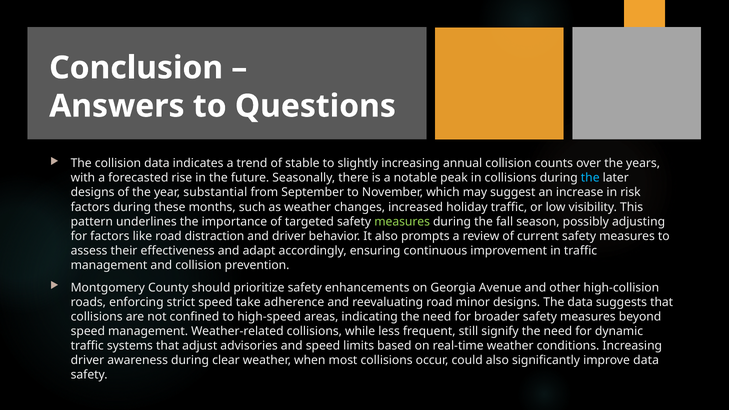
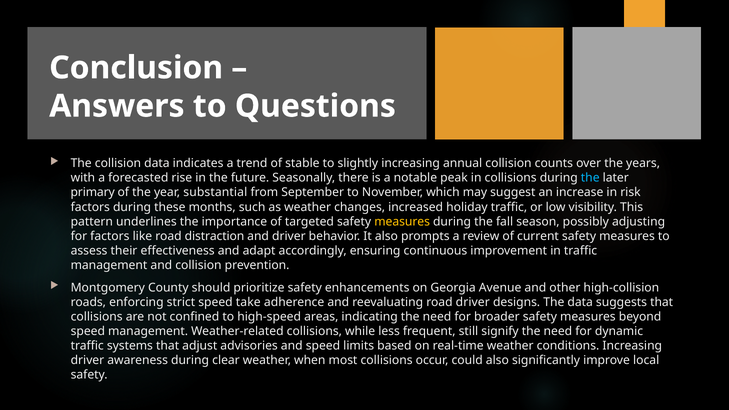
designs at (93, 193): designs -> primary
measures at (402, 222) colour: light green -> yellow
road minor: minor -> driver
improve data: data -> local
